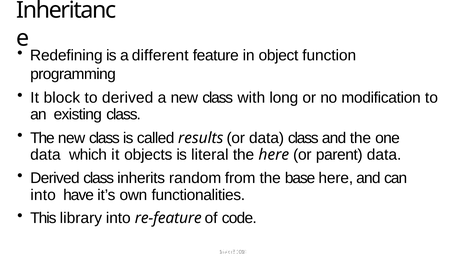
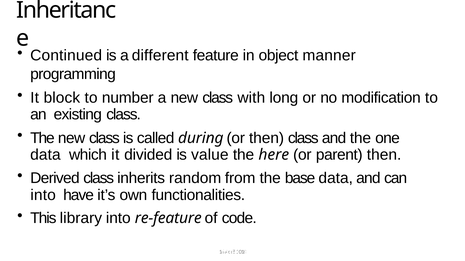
Redefining: Redefining -> Continued
function: function -> manner
to derived: derived -> number
results: results -> during
or data: data -> then
objects: objects -> divided
literal: literal -> value
parent data: data -> then
base here: here -> data
